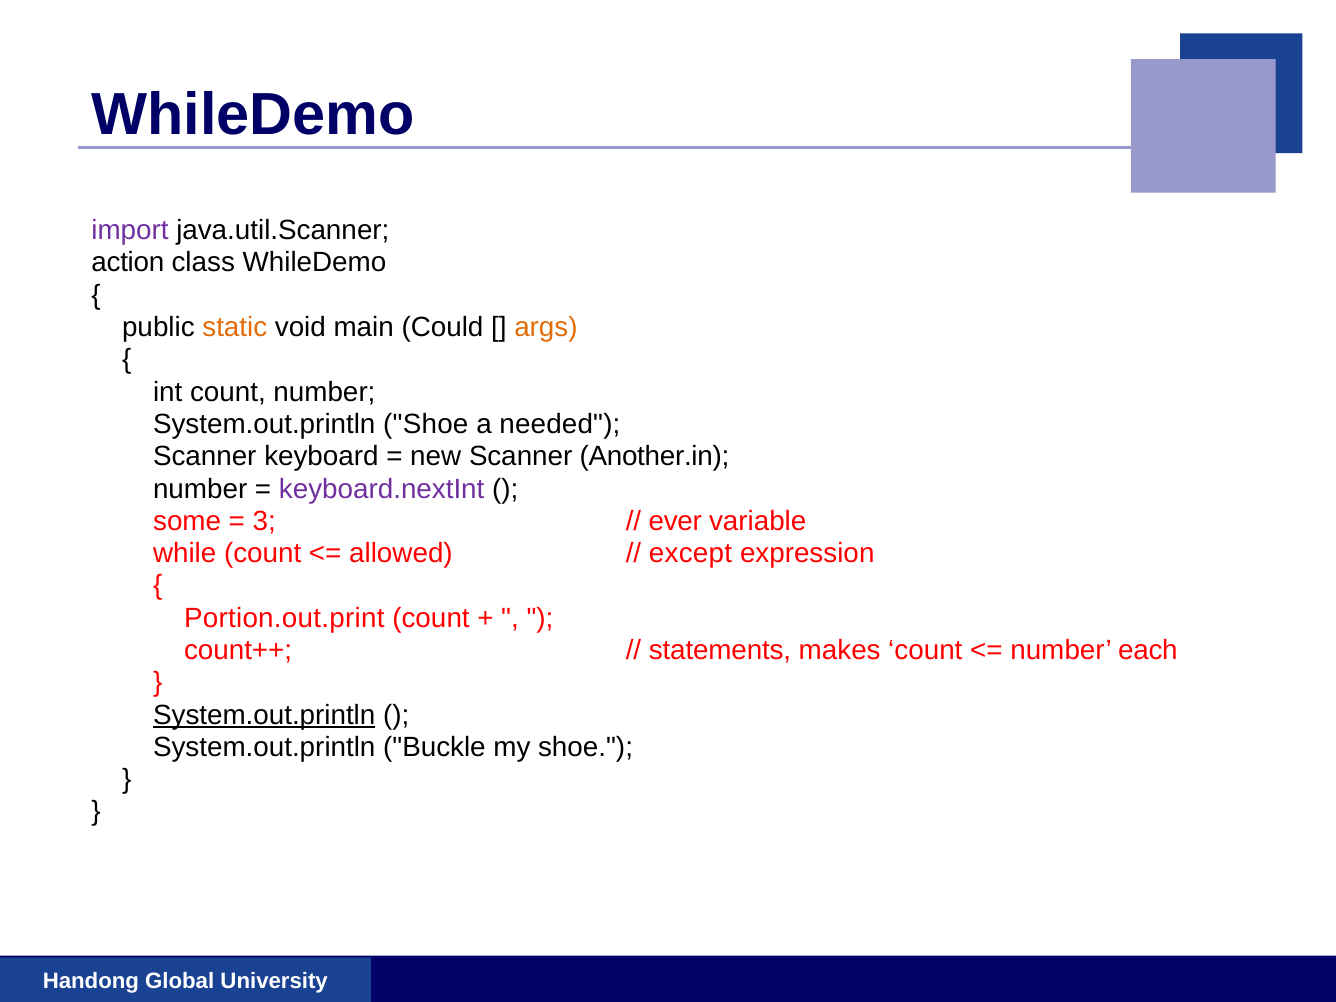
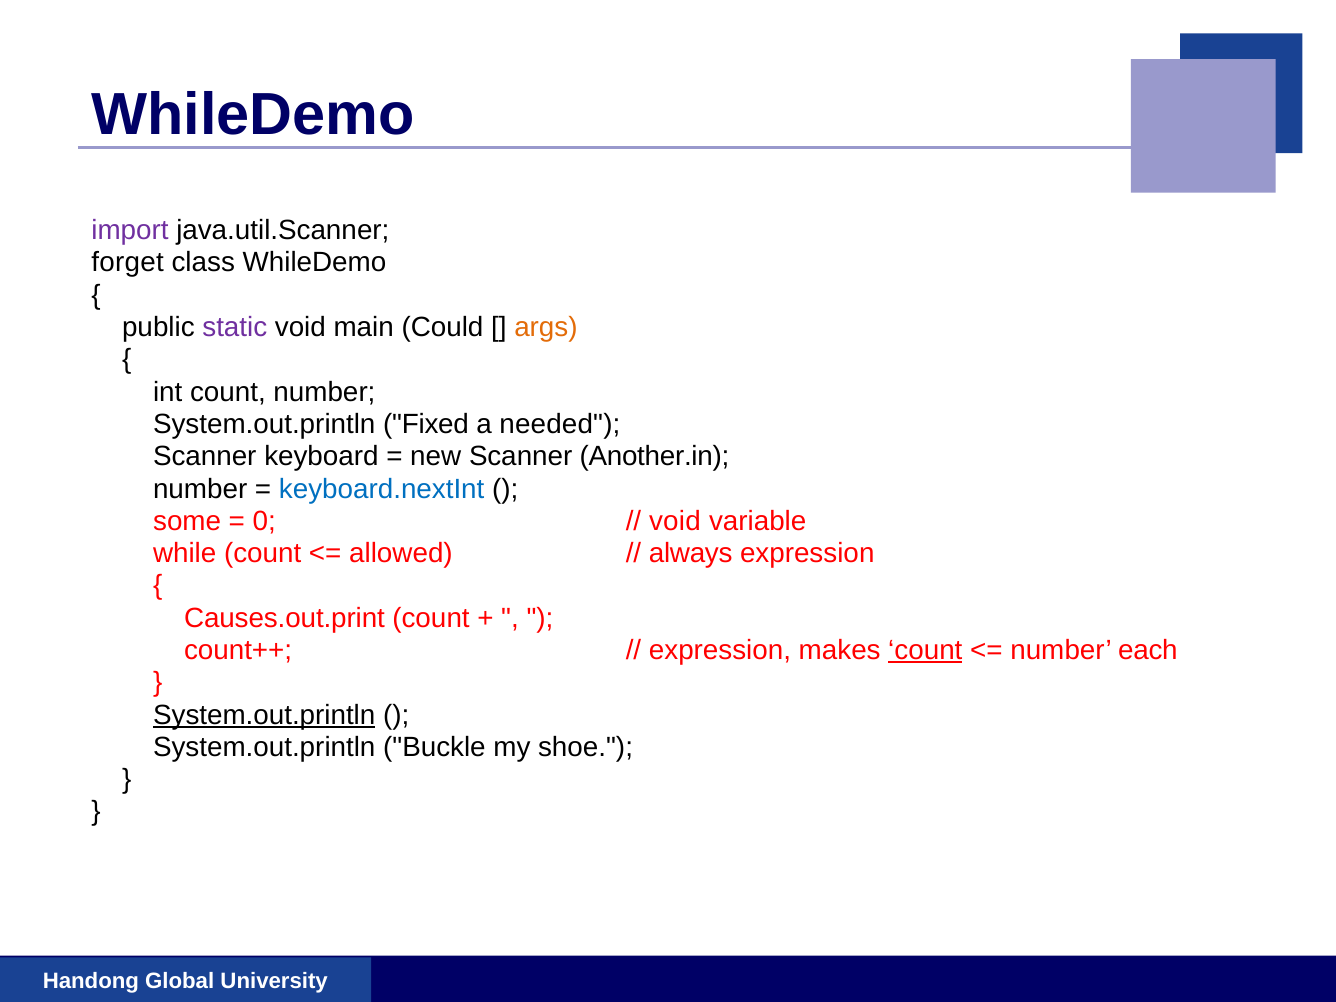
action: action -> forget
static colour: orange -> purple
System.out.println Shoe: Shoe -> Fixed
keyboard.nextInt colour: purple -> blue
3: 3 -> 0
ever at (675, 521): ever -> void
except: except -> always
Portion.out.print: Portion.out.print -> Causes.out.print
statements at (720, 650): statements -> expression
count at (925, 650) underline: none -> present
